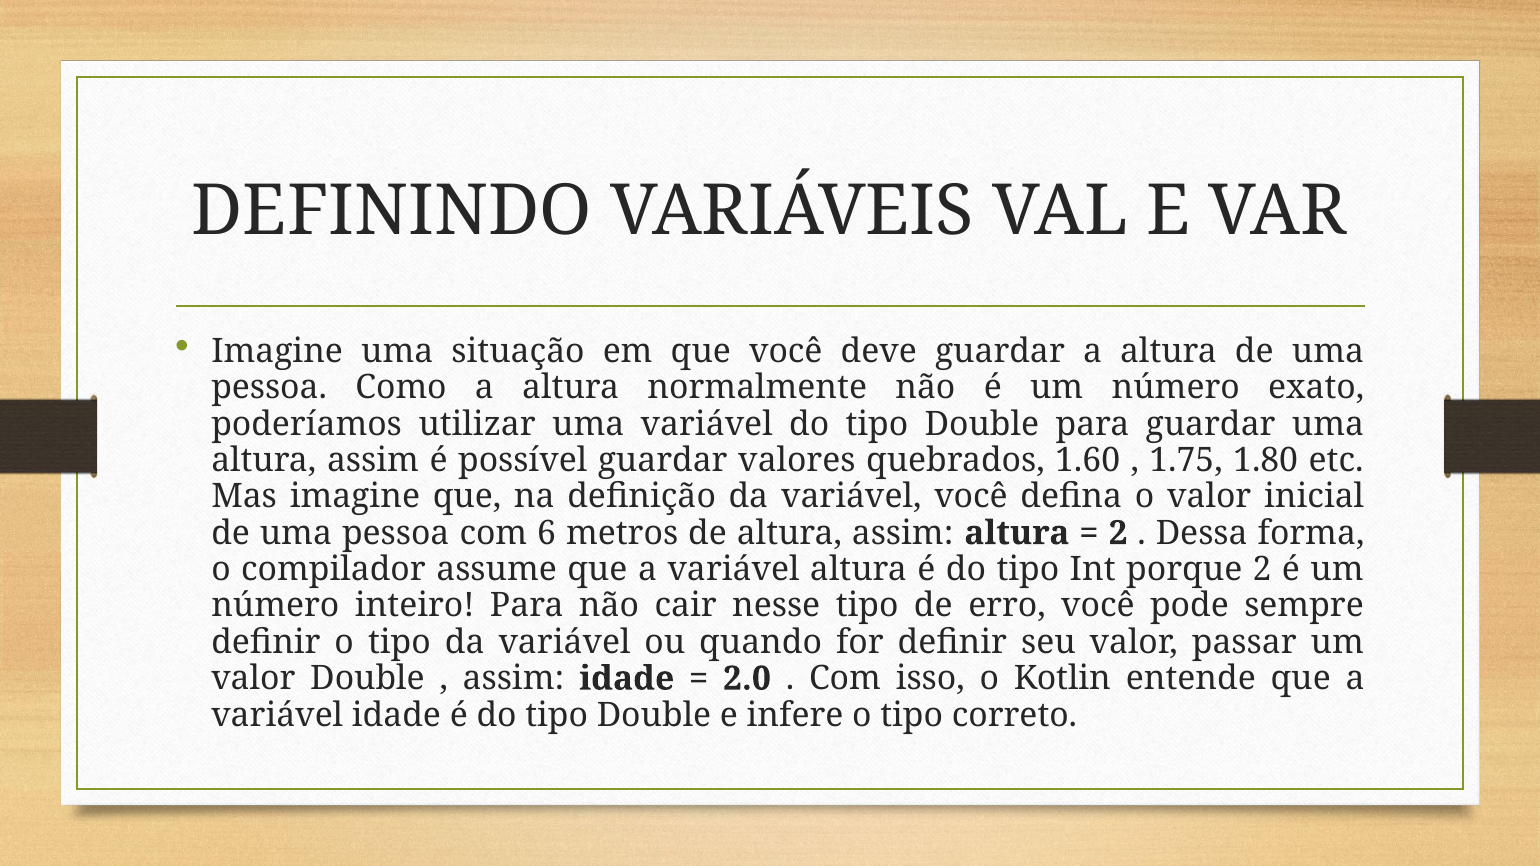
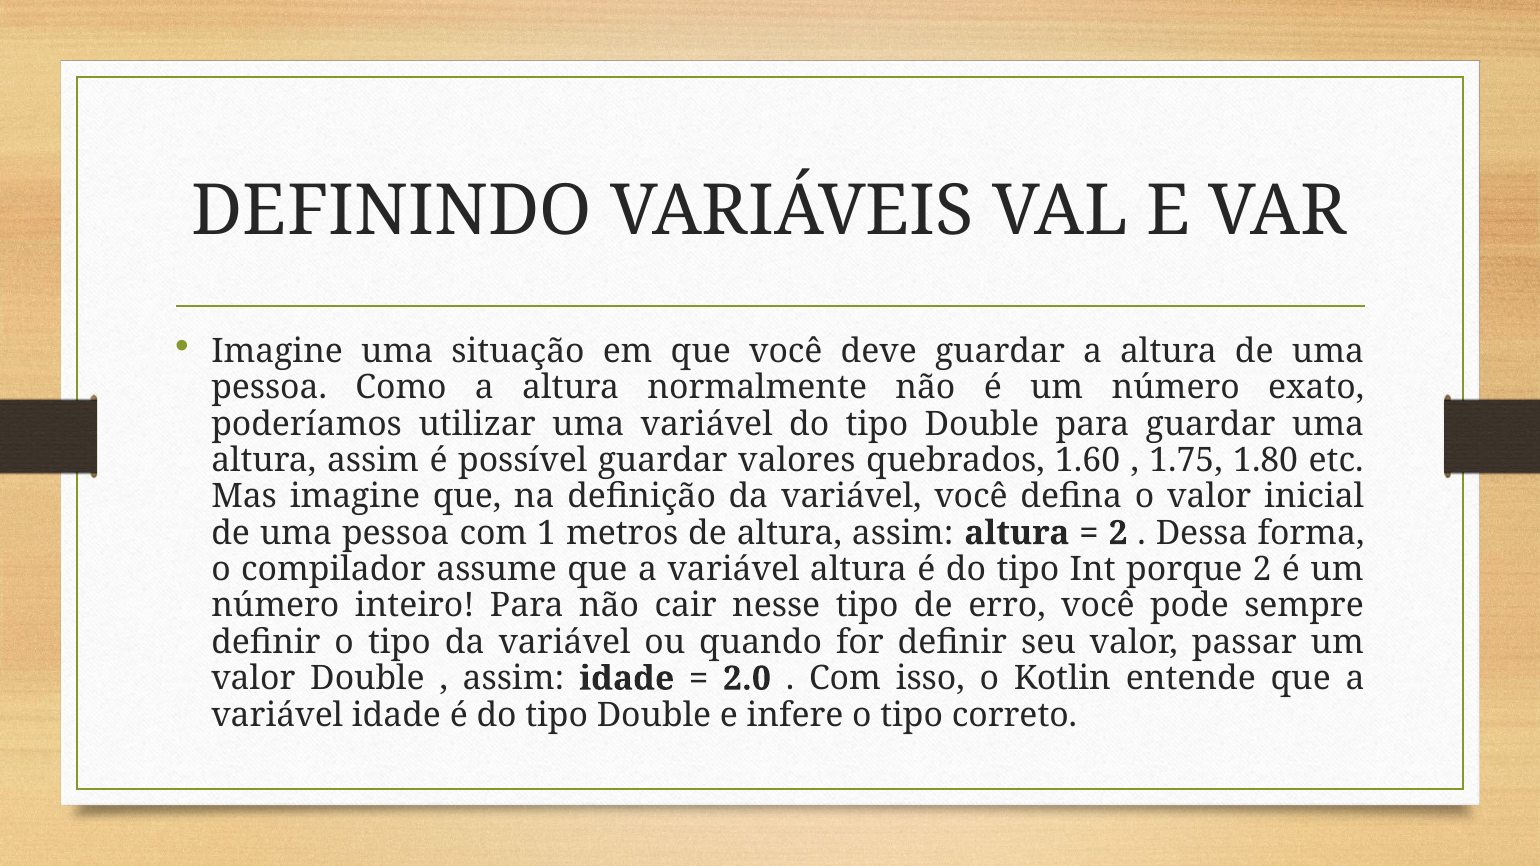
6: 6 -> 1
